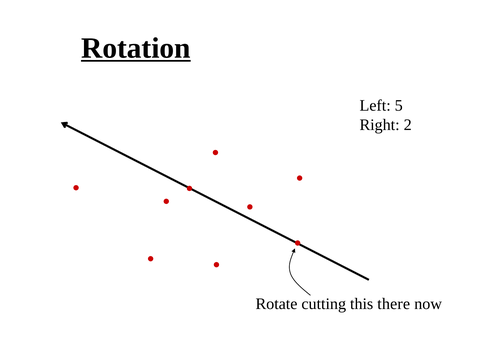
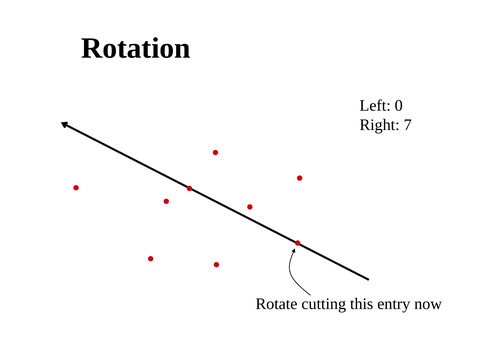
Rotation underline: present -> none
5: 5 -> 0
2: 2 -> 7
there: there -> entry
